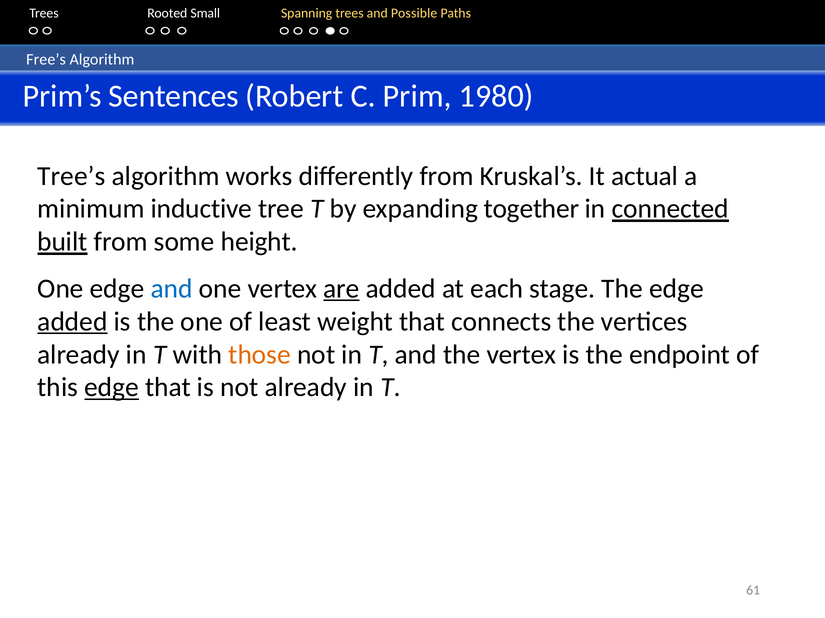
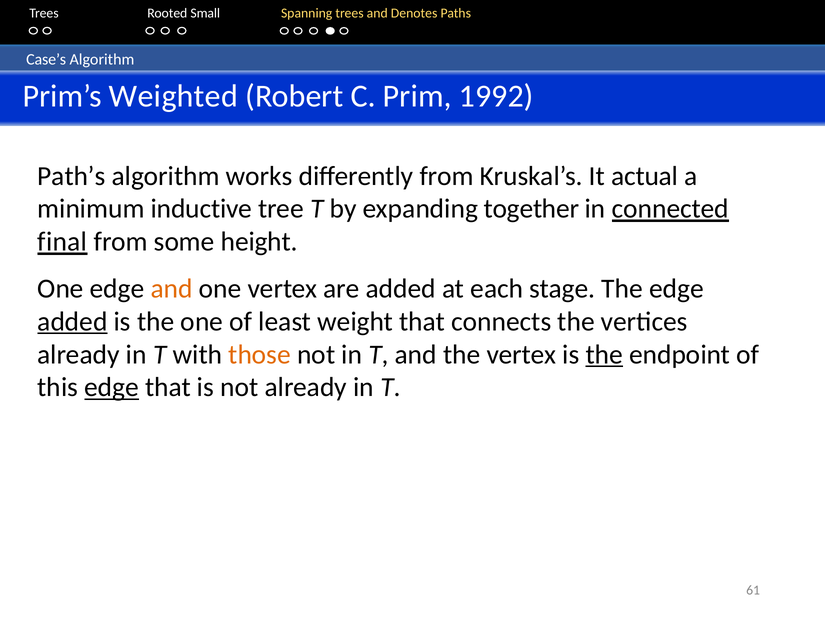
Possible: Possible -> Denotes
Free’s: Free’s -> Case’s
Sentences: Sentences -> Weighted
1980: 1980 -> 1992
Tree’s: Tree’s -> Path’s
built: built -> final
and at (172, 289) colour: blue -> orange
are underline: present -> none
the at (604, 355) underline: none -> present
